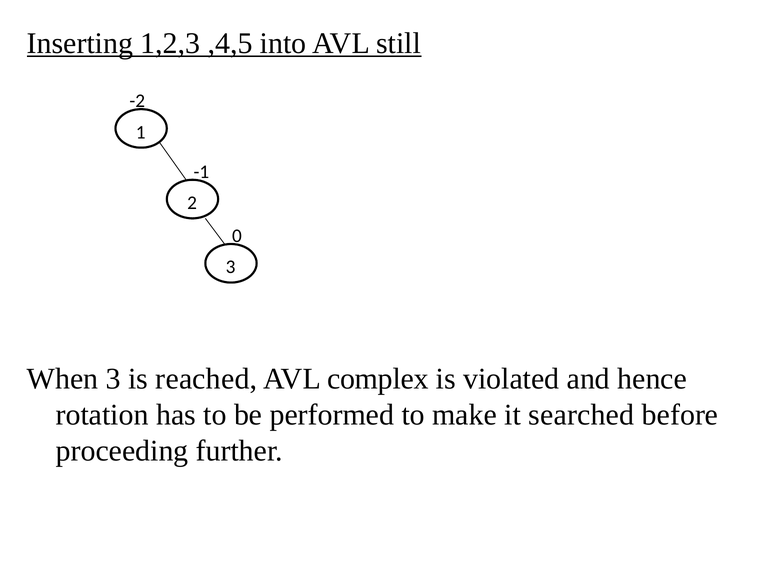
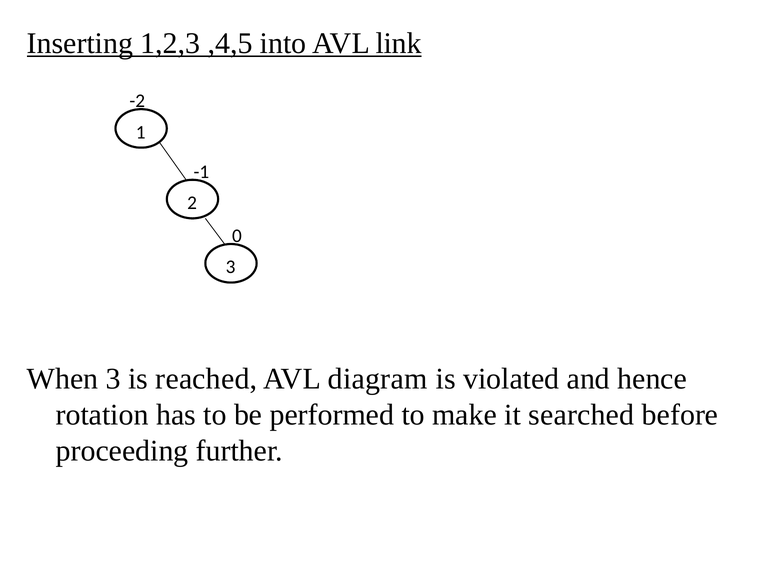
still: still -> link
complex: complex -> diagram
